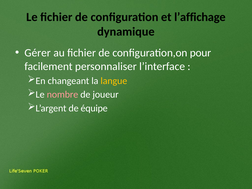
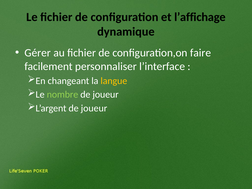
pour: pour -> faire
nombre colour: pink -> light green
L’argent de équipe: équipe -> joueur
